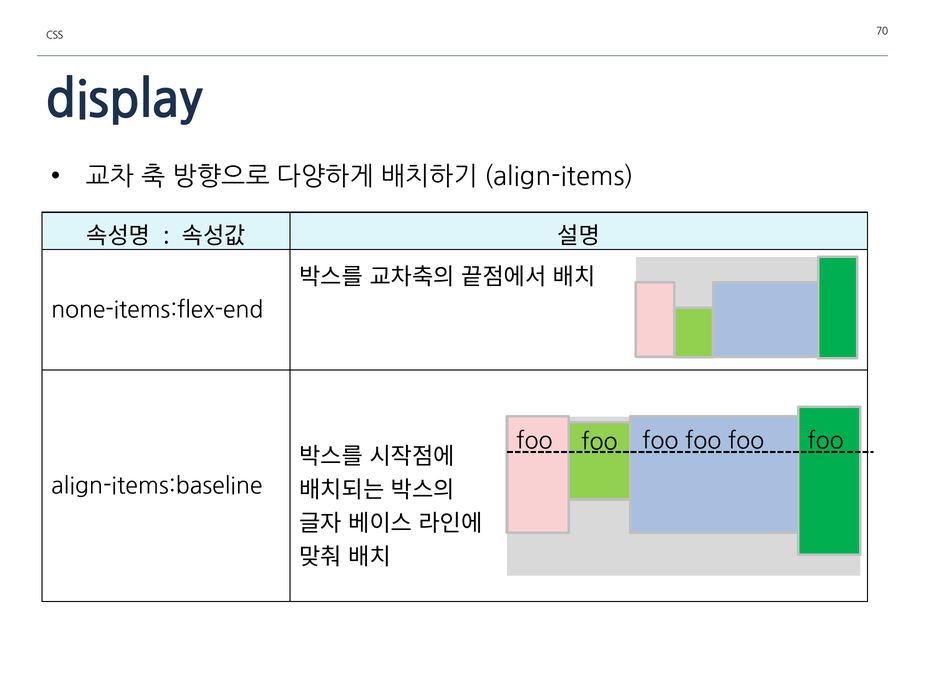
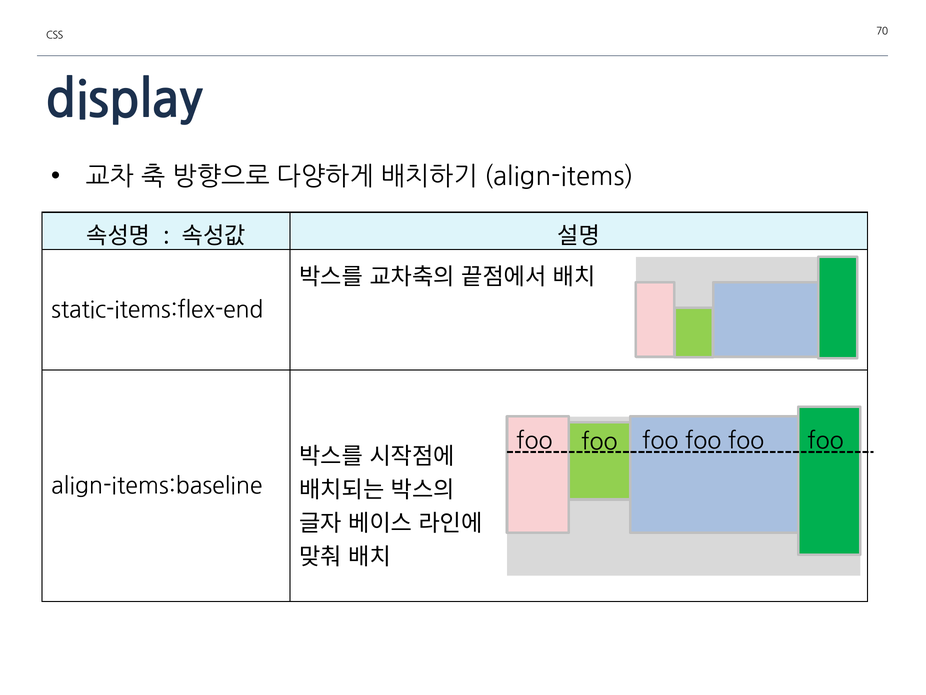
none-items:flex-end: none-items:flex-end -> static-items:flex-end
